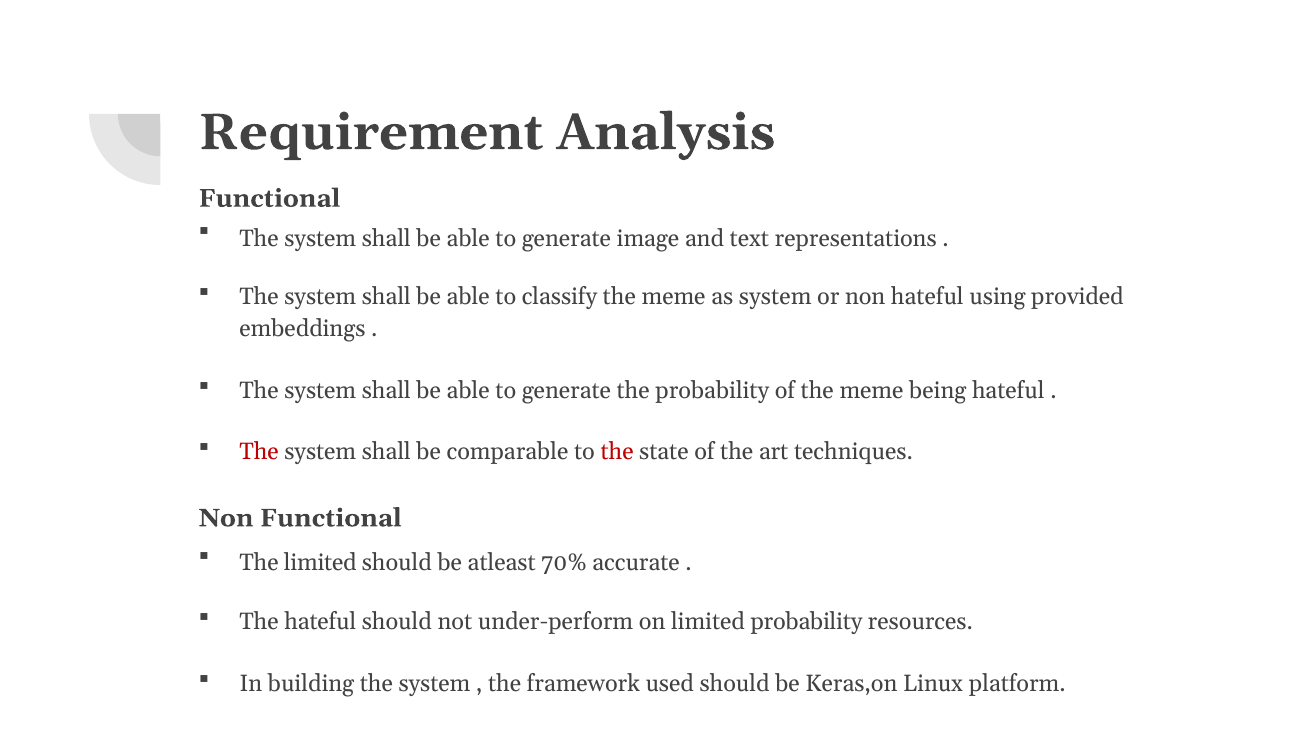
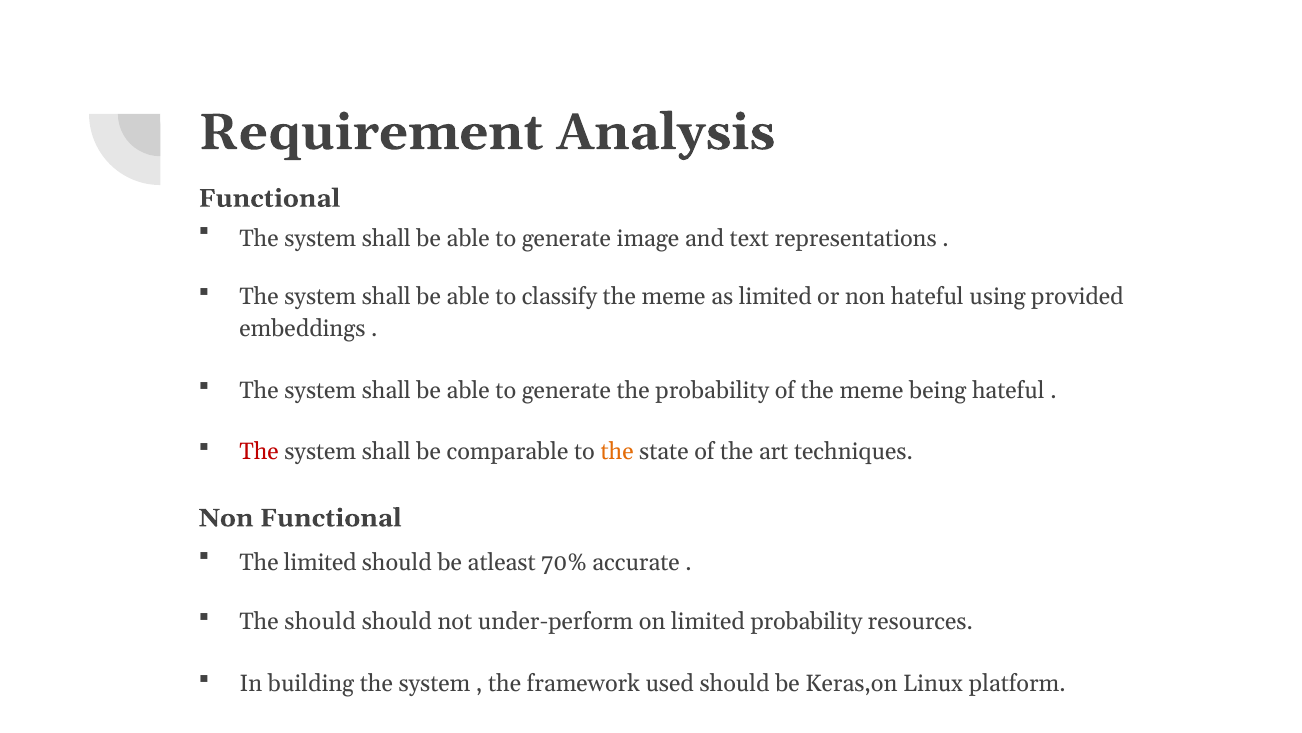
as system: system -> limited
the at (617, 452) colour: red -> orange
The hateful: hateful -> should
